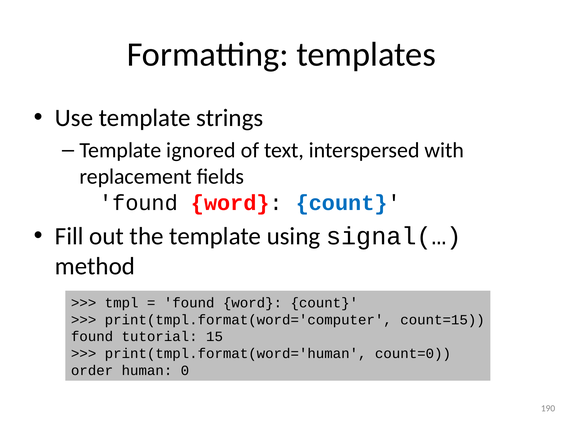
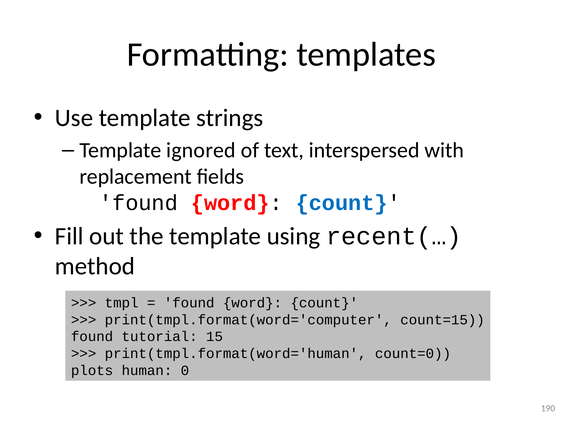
signal(…: signal(… -> recent(…
order: order -> plots
